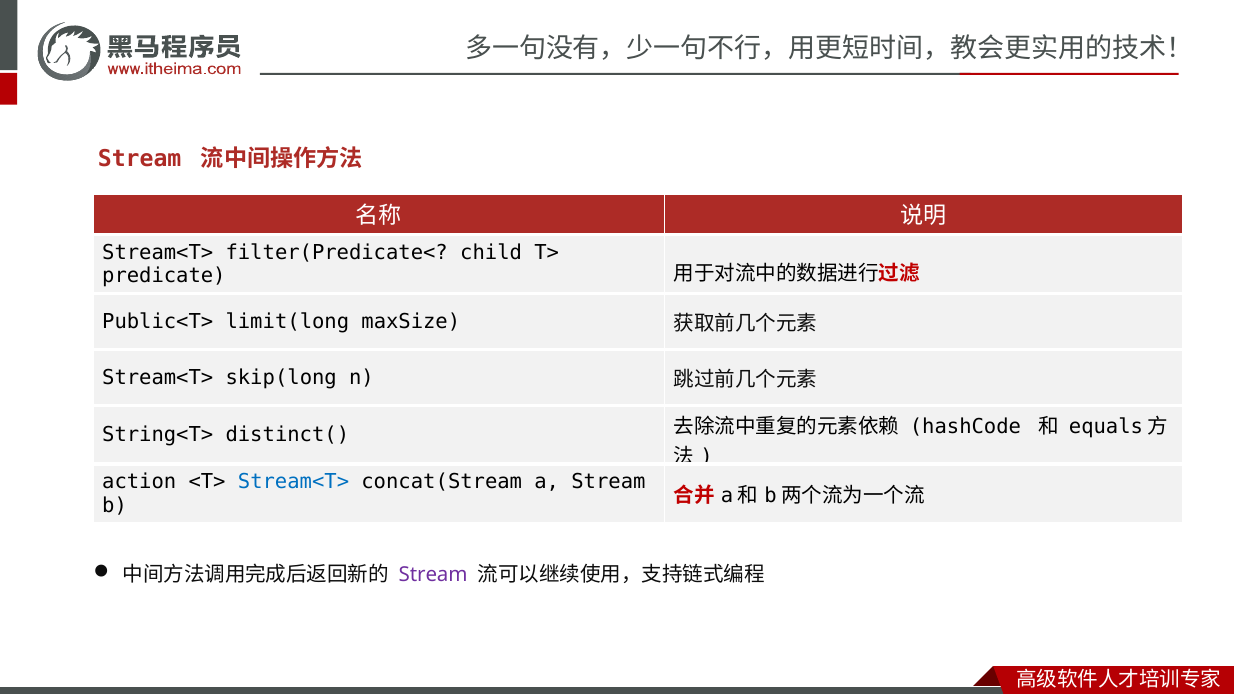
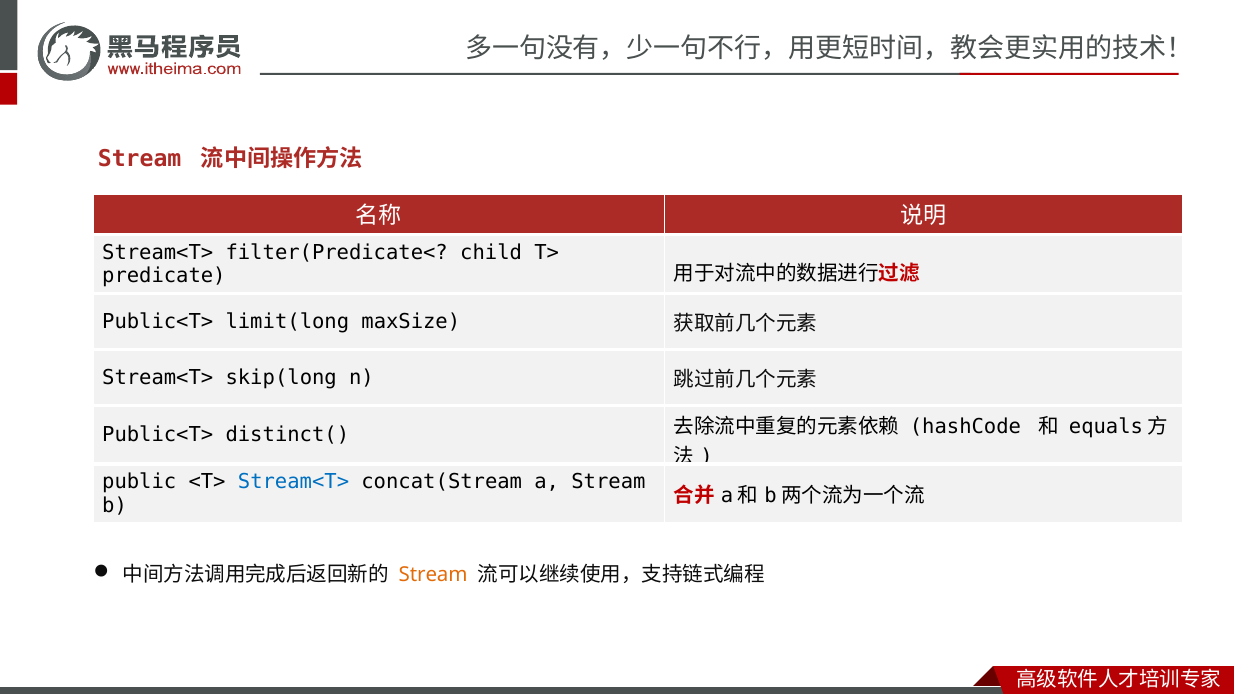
String<T> at (158, 435): String<T> -> Public<T>
action: action -> public
Stream at (433, 575) colour: purple -> orange
